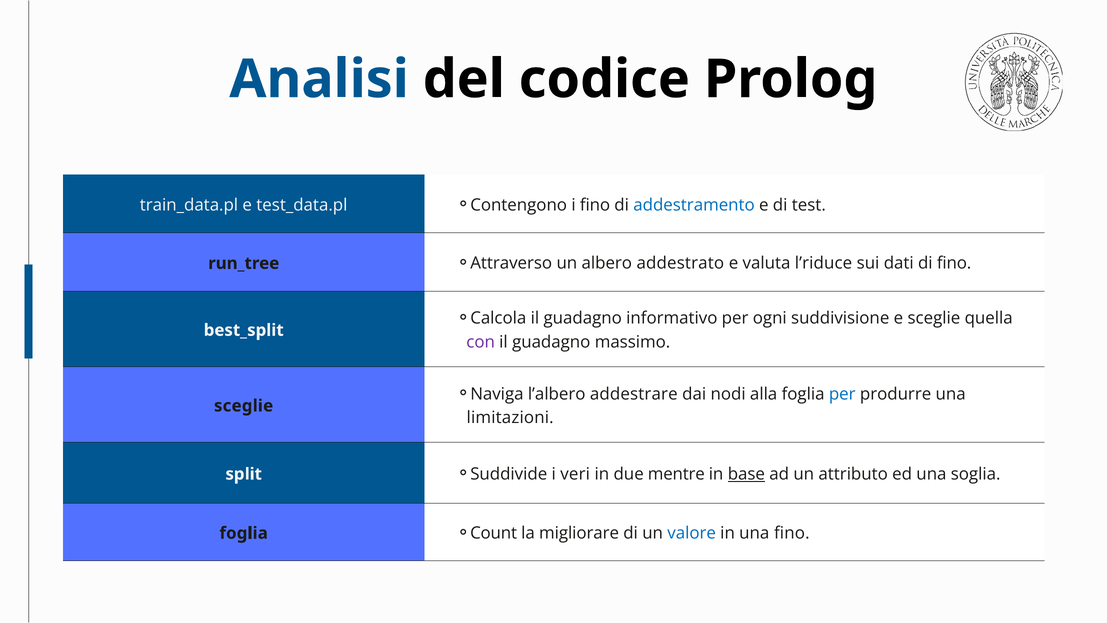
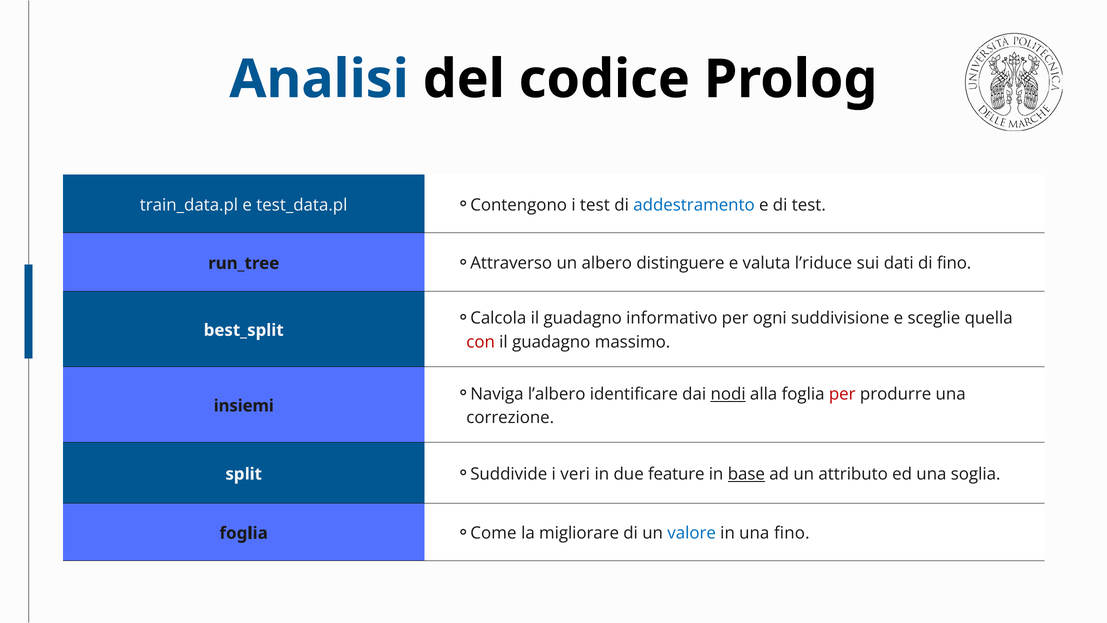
i fino: fino -> test
addestrato: addestrato -> distinguere
con colour: purple -> red
addestrare: addestrare -> identificare
nodi underline: none -> present
per at (842, 394) colour: blue -> red
sceglie at (244, 406): sceglie -> insiemi
limitazioni: limitazioni -> correzione
mentre: mentre -> feature
Count: Count -> Come
